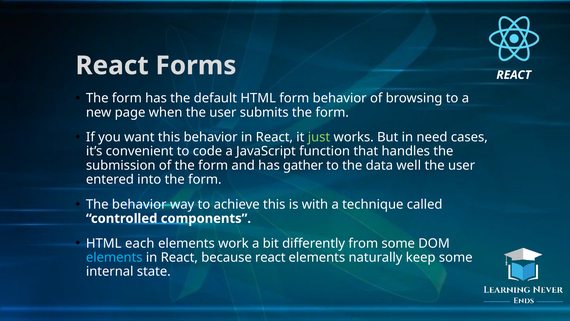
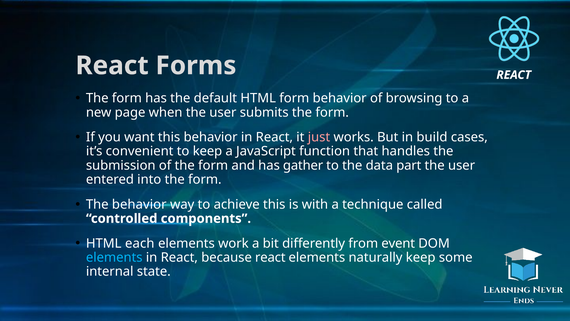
just colour: light green -> pink
need: need -> build
to code: code -> keep
well: well -> part
from some: some -> event
